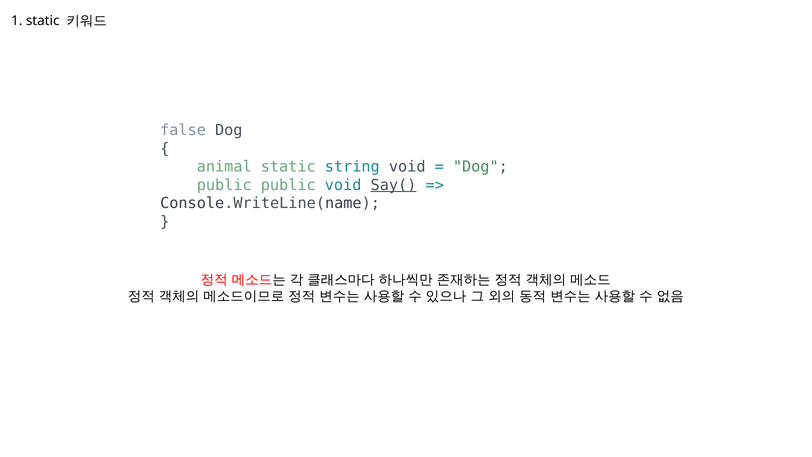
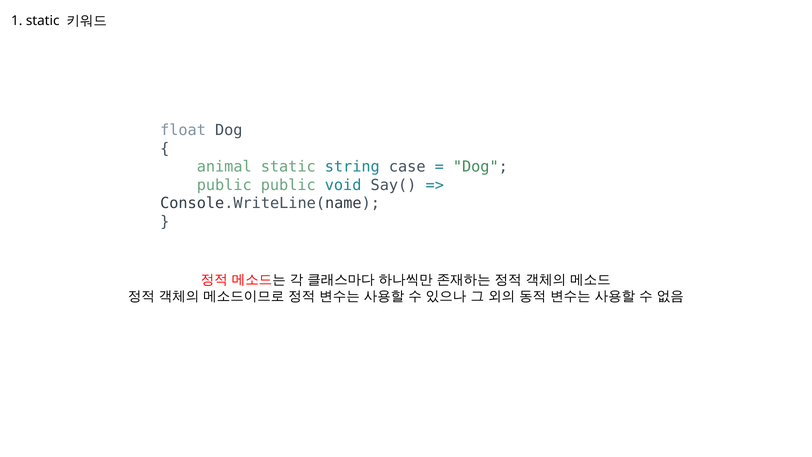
false: false -> float
string void: void -> case
Say( underline: present -> none
